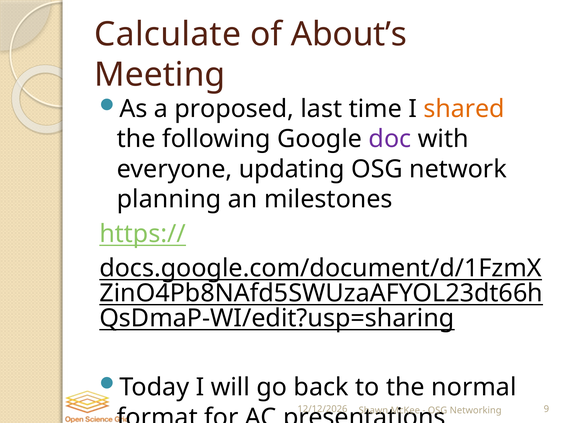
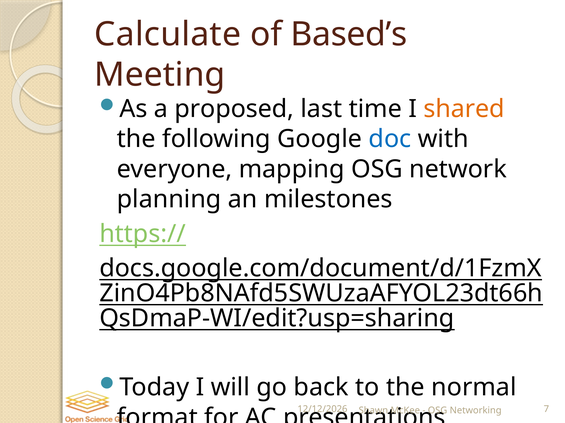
About’s: About’s -> Based’s
doc colour: purple -> blue
updating: updating -> mapping
9: 9 -> 7
